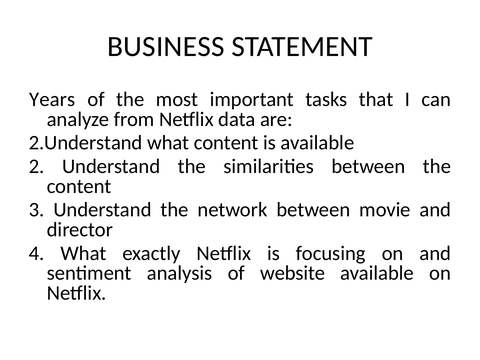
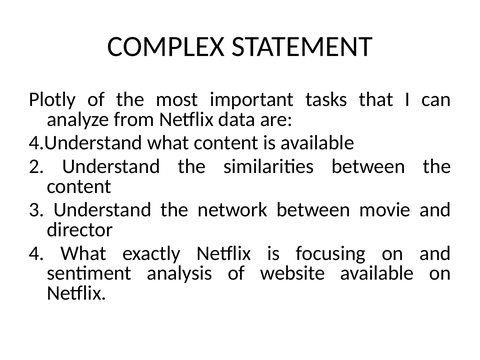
BUSINESS: BUSINESS -> COMPLEX
Years: Years -> Plotly
2.Understand: 2.Understand -> 4.Understand
